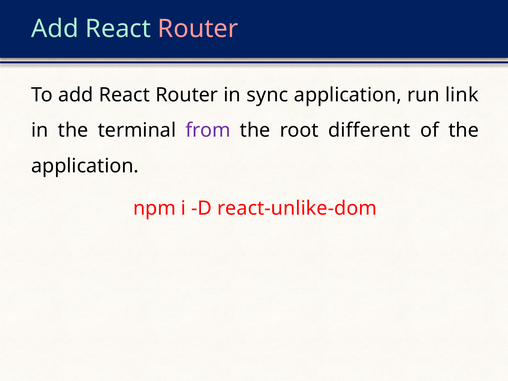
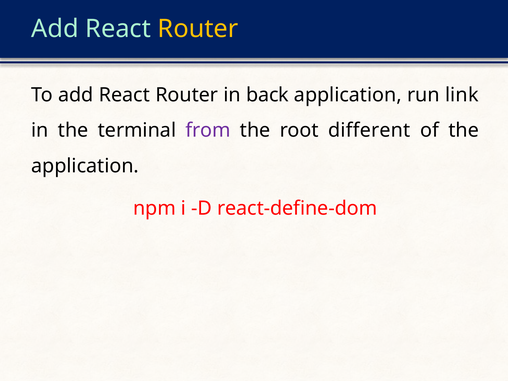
Router at (198, 29) colour: pink -> yellow
sync: sync -> back
react-unlike-dom: react-unlike-dom -> react-define-dom
